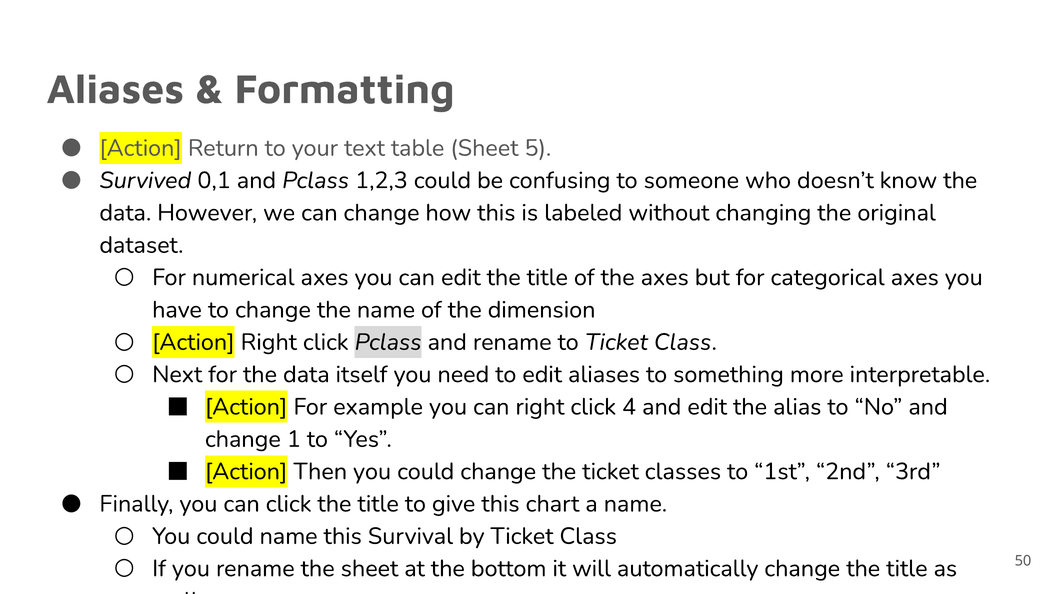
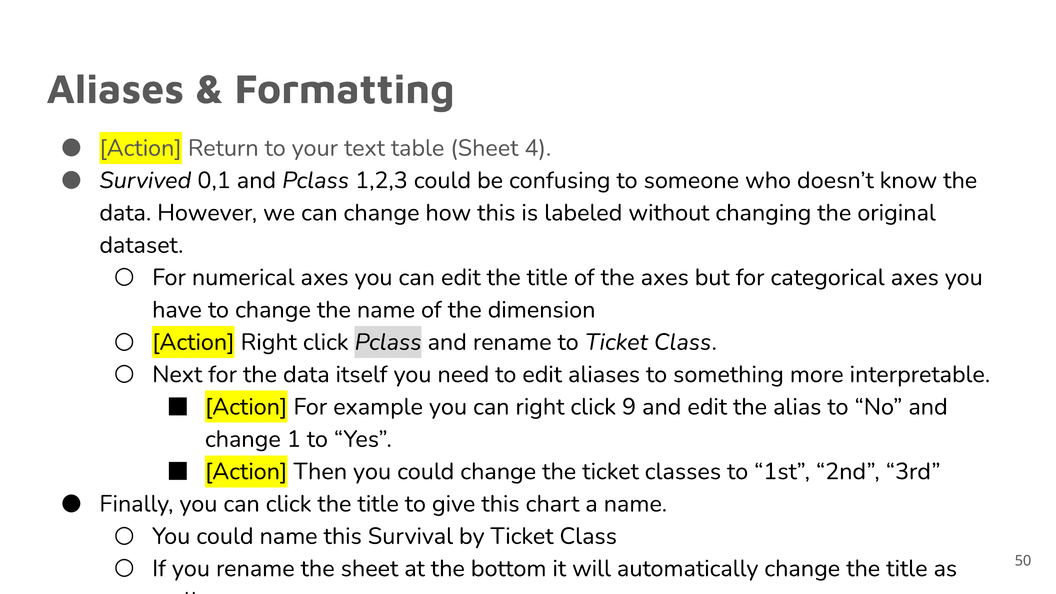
5: 5 -> 4
4: 4 -> 9
